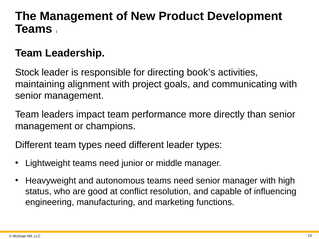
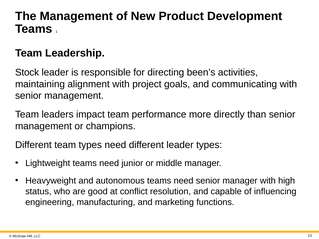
book’s: book’s -> been’s
